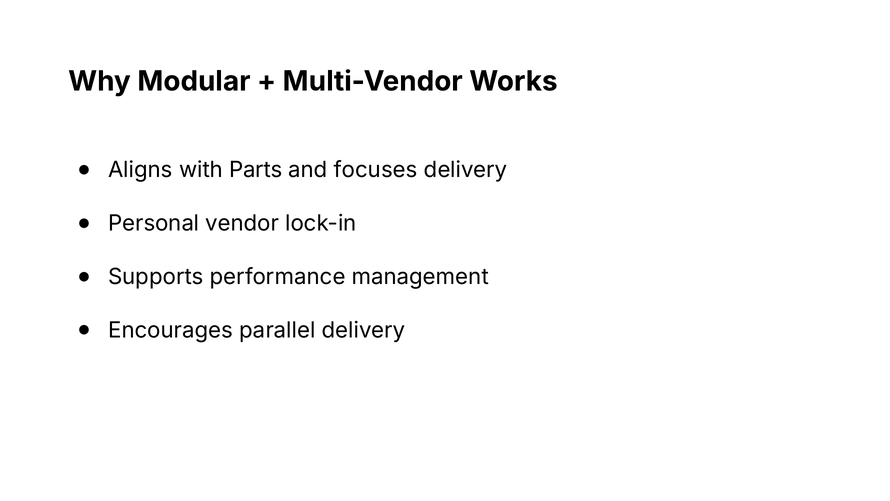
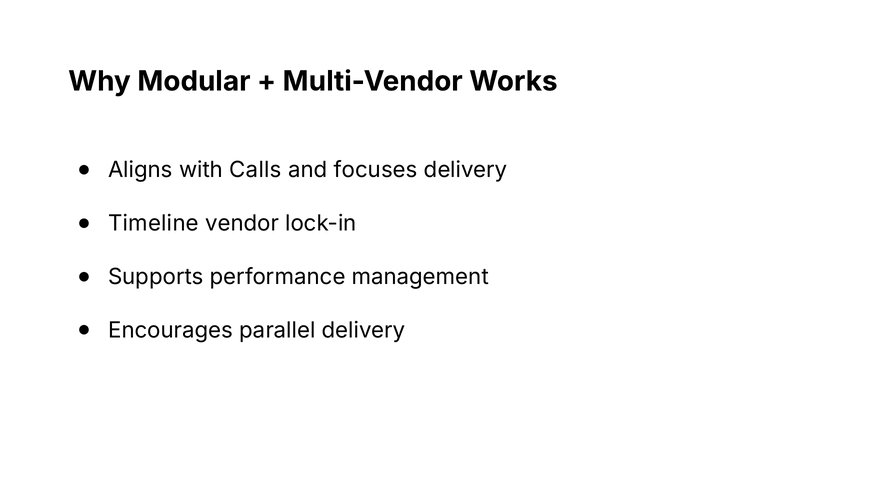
Parts: Parts -> Calls
Personal: Personal -> Timeline
